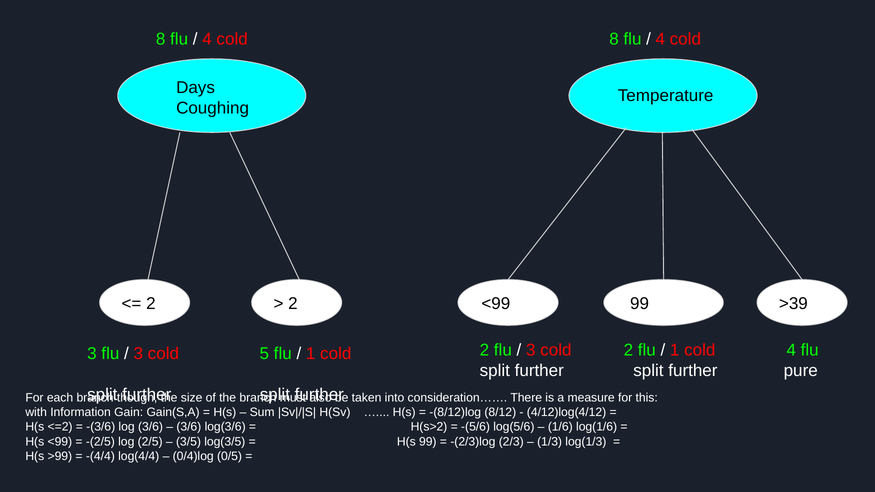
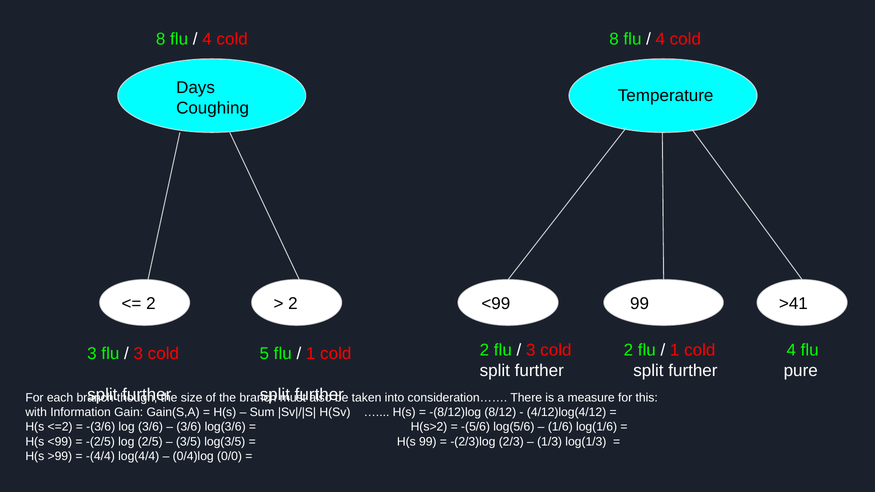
>39: >39 -> >41
0/5: 0/5 -> 0/0
